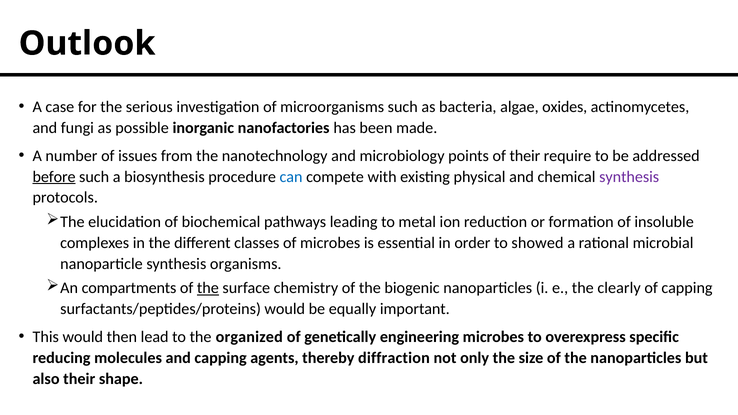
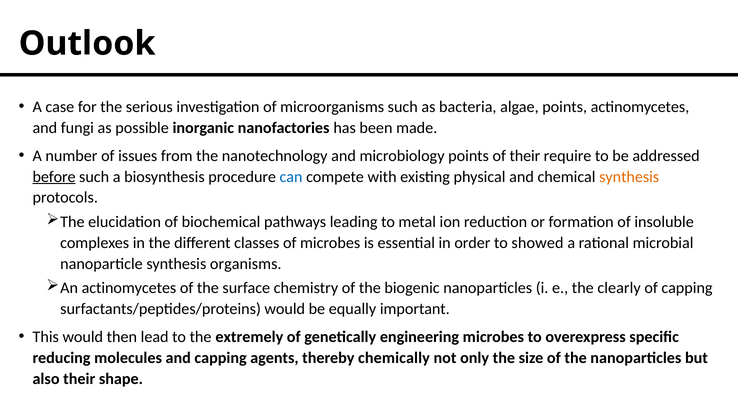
algae oxides: oxides -> points
synthesis at (629, 177) colour: purple -> orange
An compartments: compartments -> actinomycetes
the at (208, 288) underline: present -> none
organized: organized -> extremely
diffraction: diffraction -> chemically
